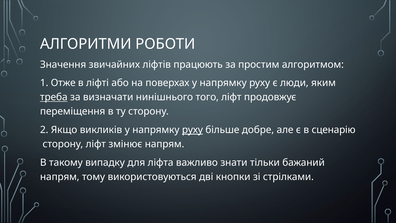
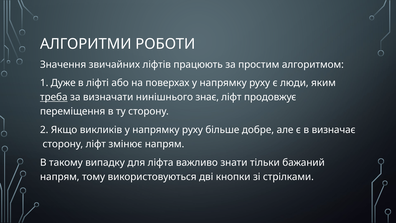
Отже: Отже -> Дуже
того: того -> знає
руху at (192, 130) underline: present -> none
сценарію: сценарію -> визначає
